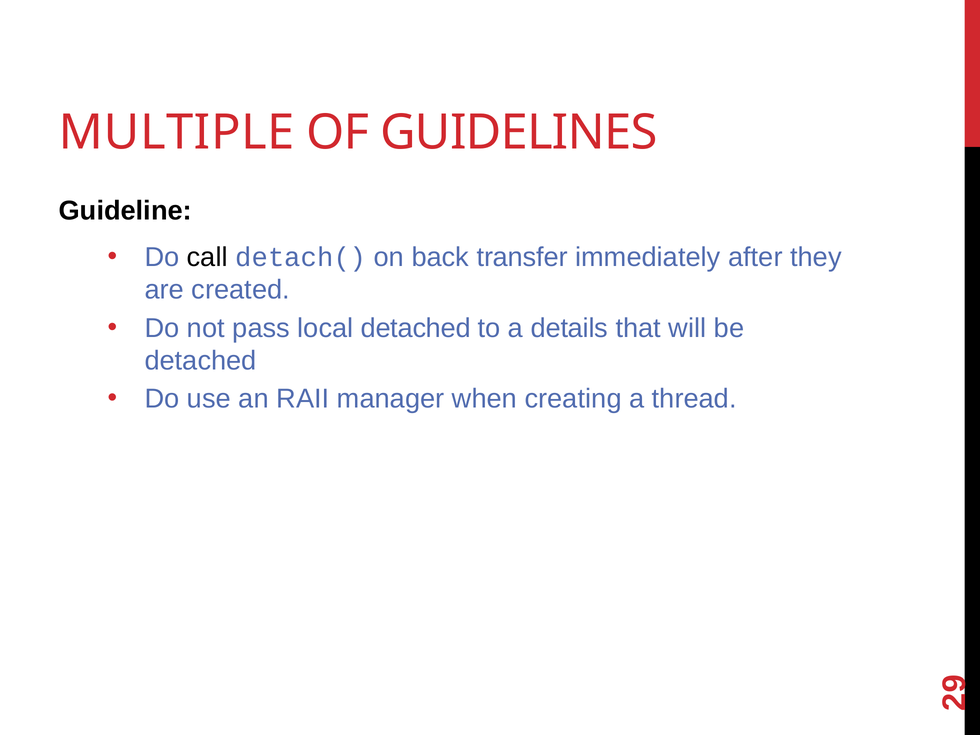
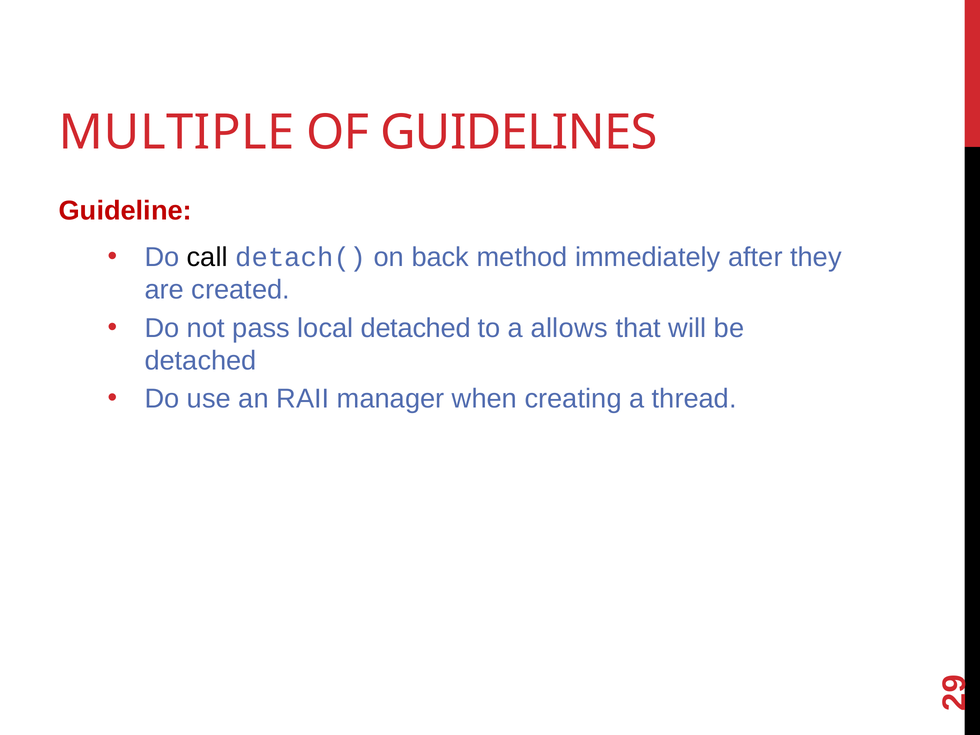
Guideline colour: black -> red
transfer: transfer -> method
details: details -> allows
